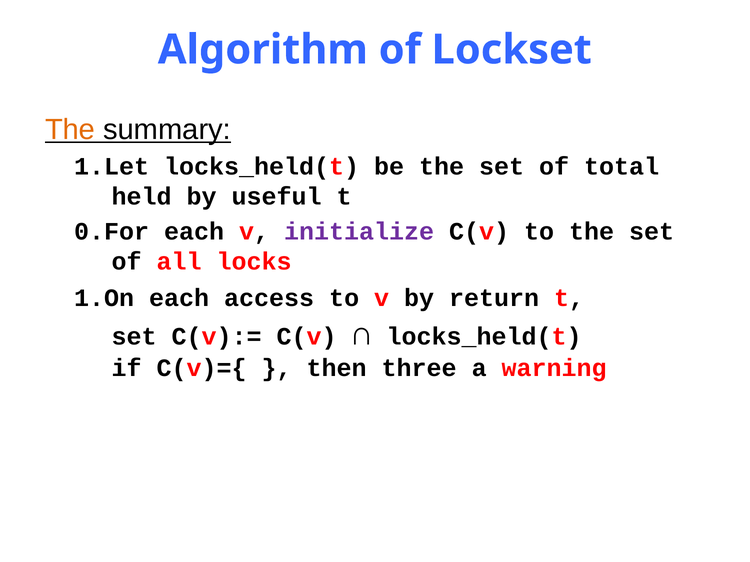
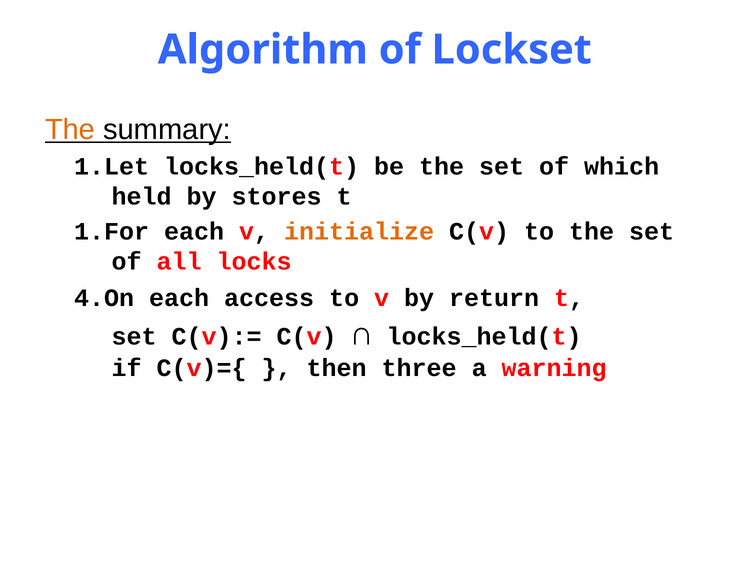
total: total -> which
useful: useful -> stores
0.For: 0.For -> 1.For
initialize colour: purple -> orange
1.On: 1.On -> 4.On
